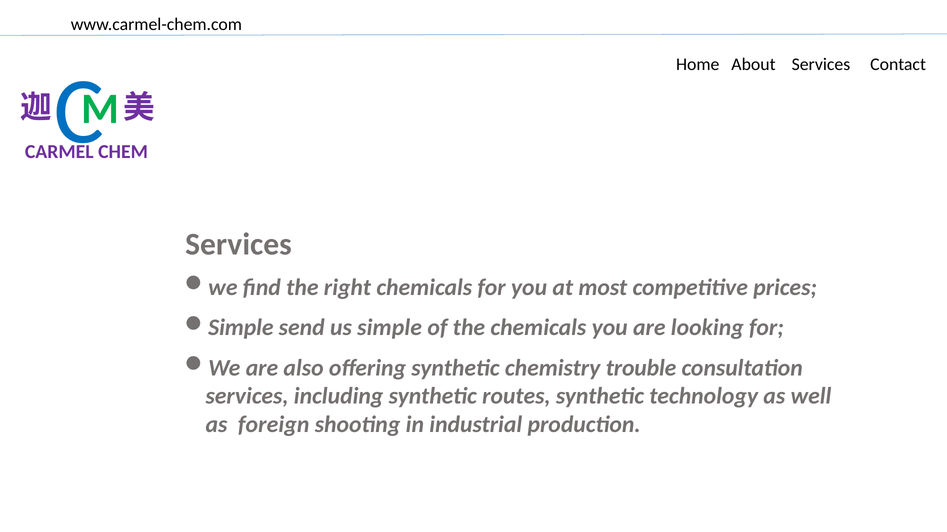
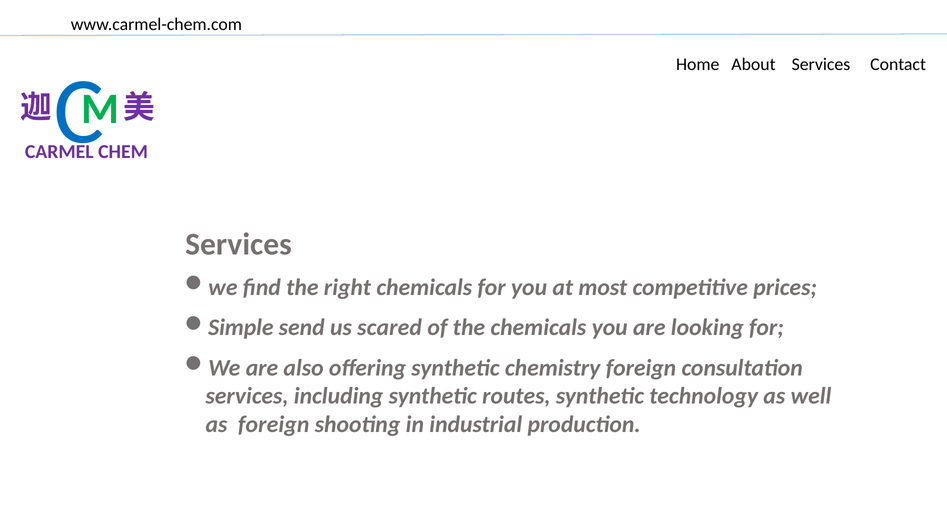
us simple: simple -> scared
chemistry trouble: trouble -> foreign
